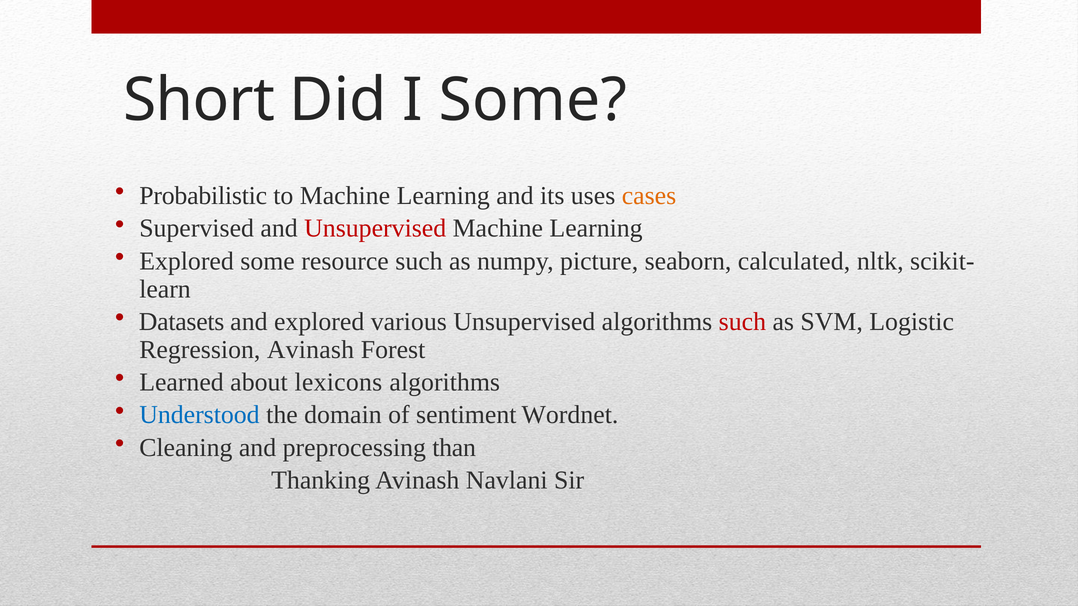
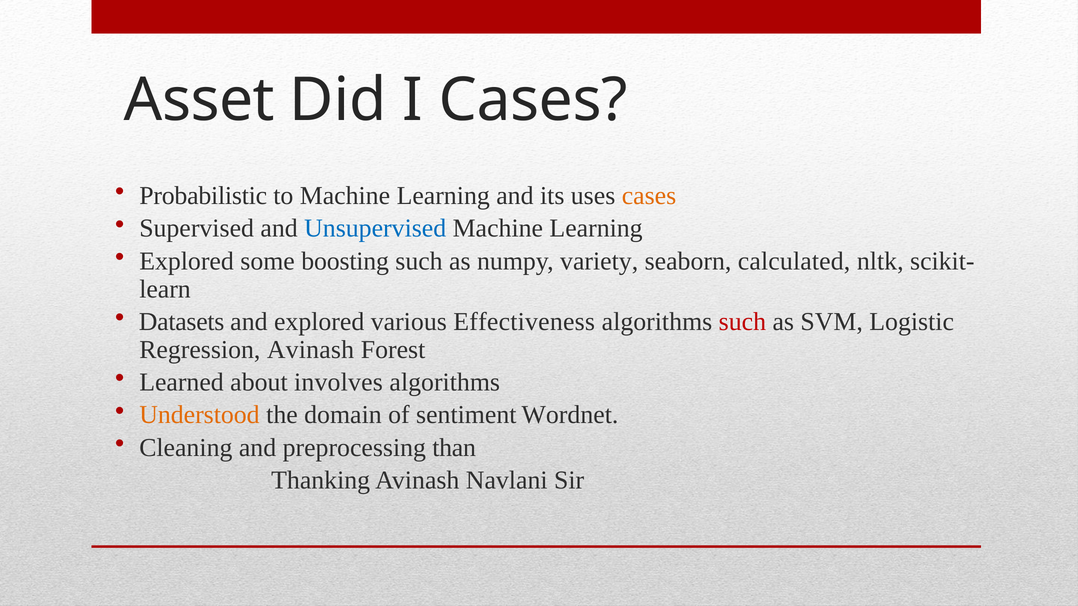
Short: Short -> Asset
I Some: Some -> Cases
Unsupervised at (375, 229) colour: red -> blue
resource: resource -> boosting
picture: picture -> variety
various Unsupervised: Unsupervised -> Effectiveness
lexicons: lexicons -> involves
Understood colour: blue -> orange
